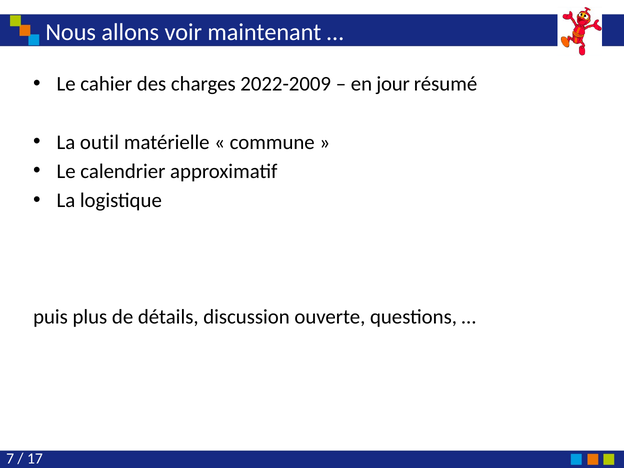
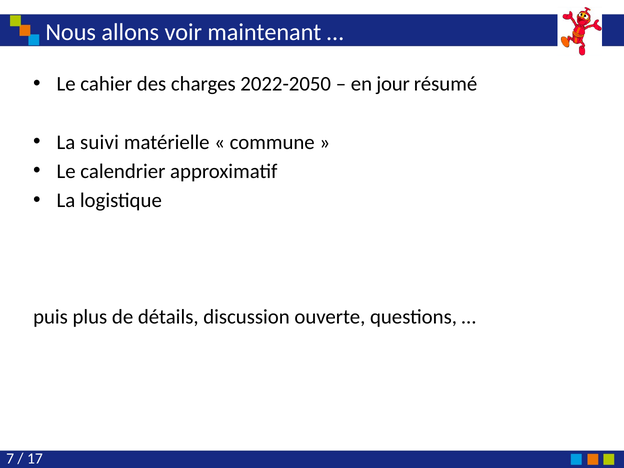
2022-2009: 2022-2009 -> 2022-2050
outil: outil -> suivi
